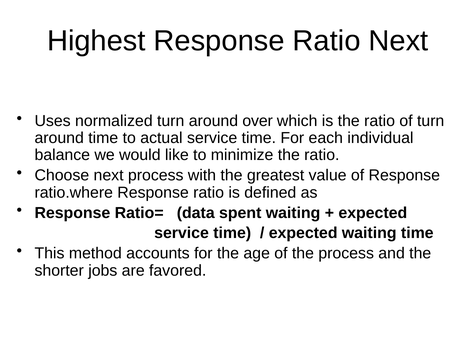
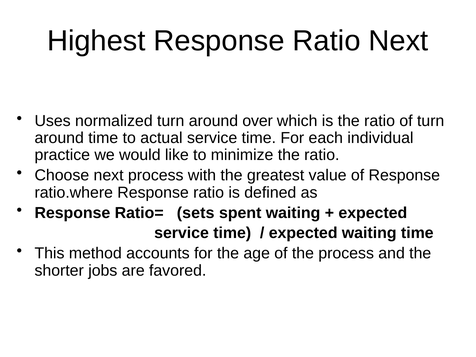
balance: balance -> practice
data: data -> sets
